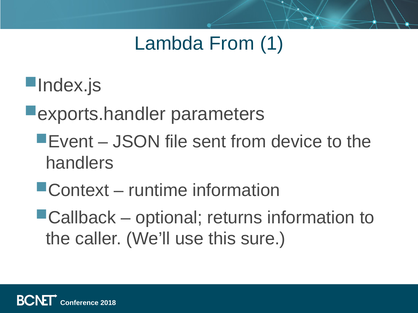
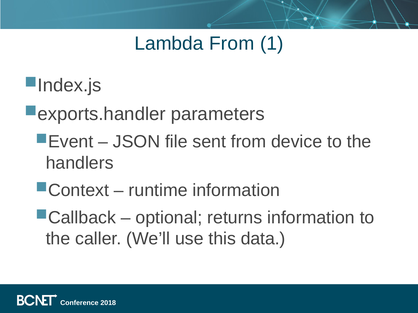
sure: sure -> data
